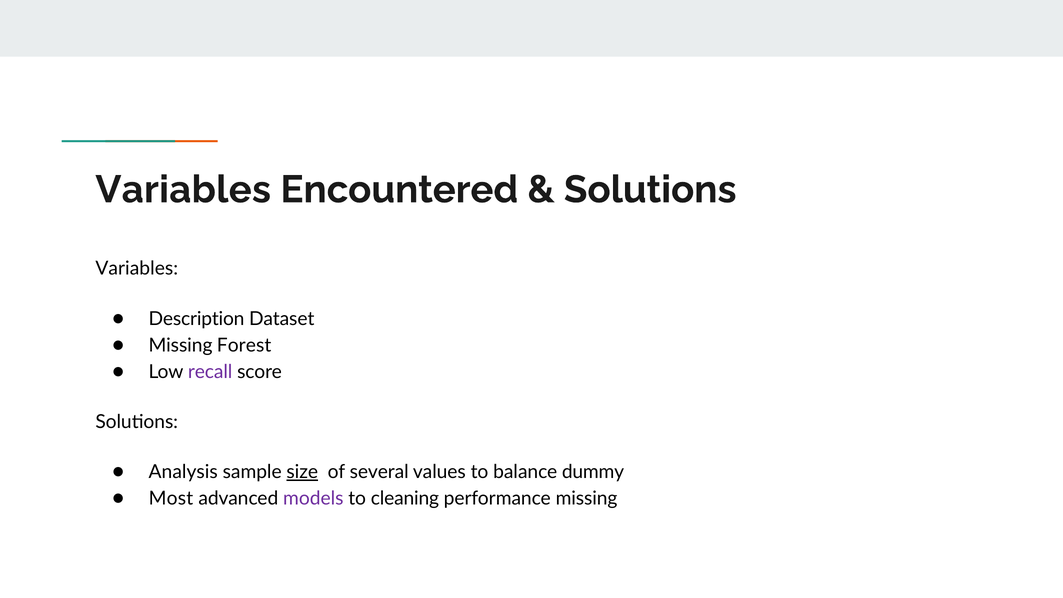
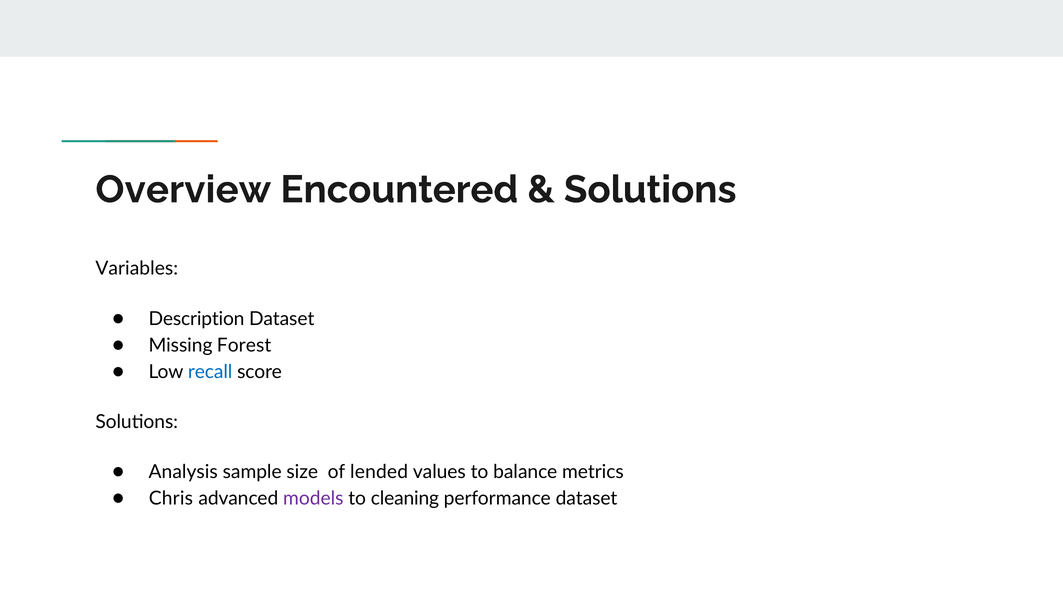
Variables at (183, 190): Variables -> Overview
recall colour: purple -> blue
size underline: present -> none
several: several -> lended
dummy: dummy -> metrics
Most: Most -> Chris
performance missing: missing -> dataset
